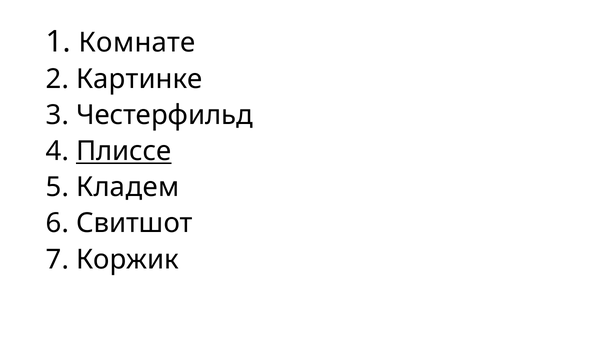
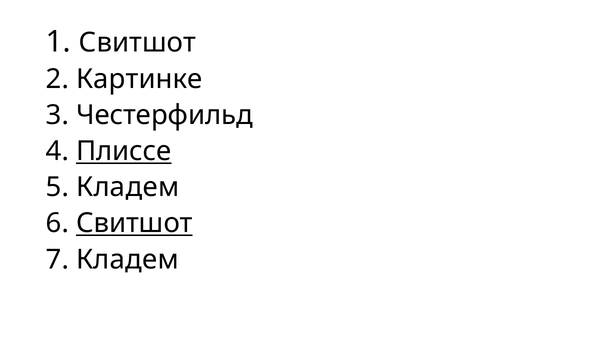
1 Комнате: Комнате -> Свитшот
Свитшот at (134, 223) underline: none -> present
7 Коржик: Коржик -> Кладем
